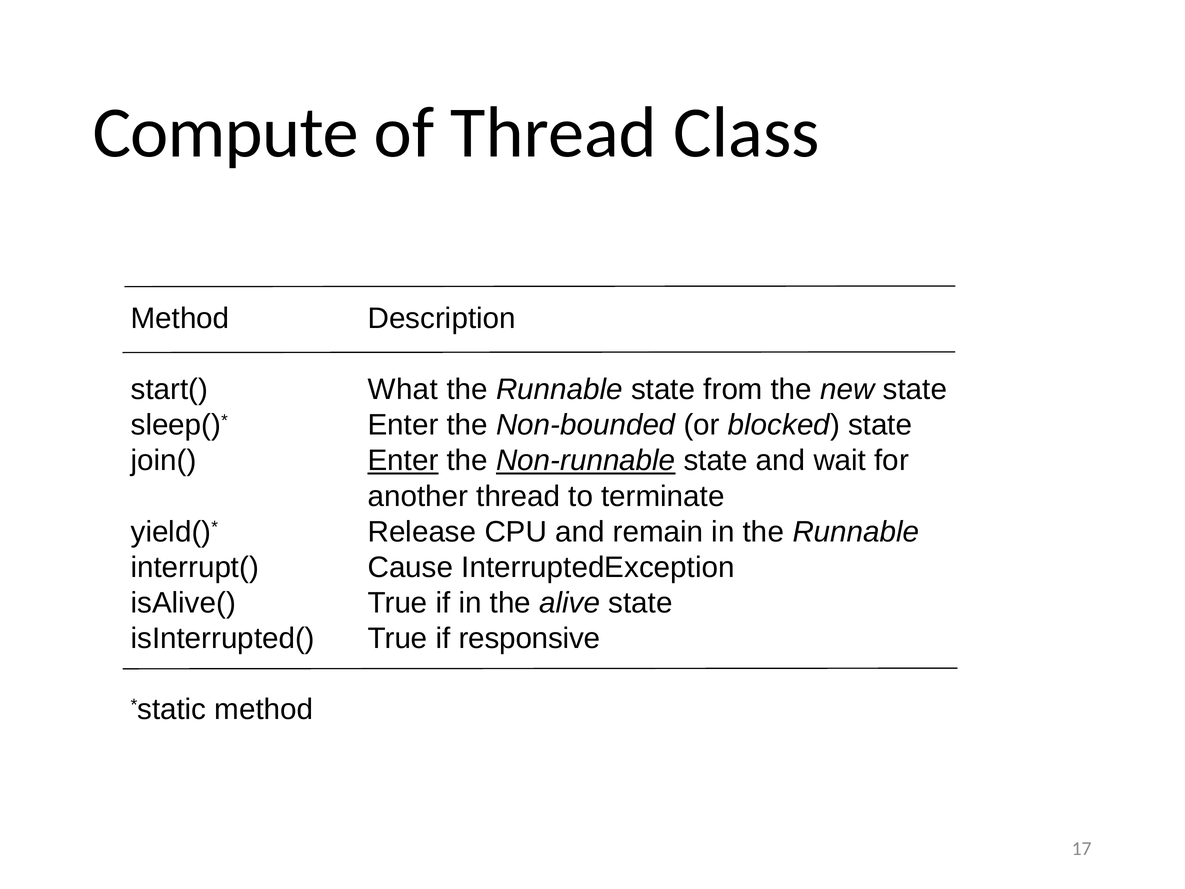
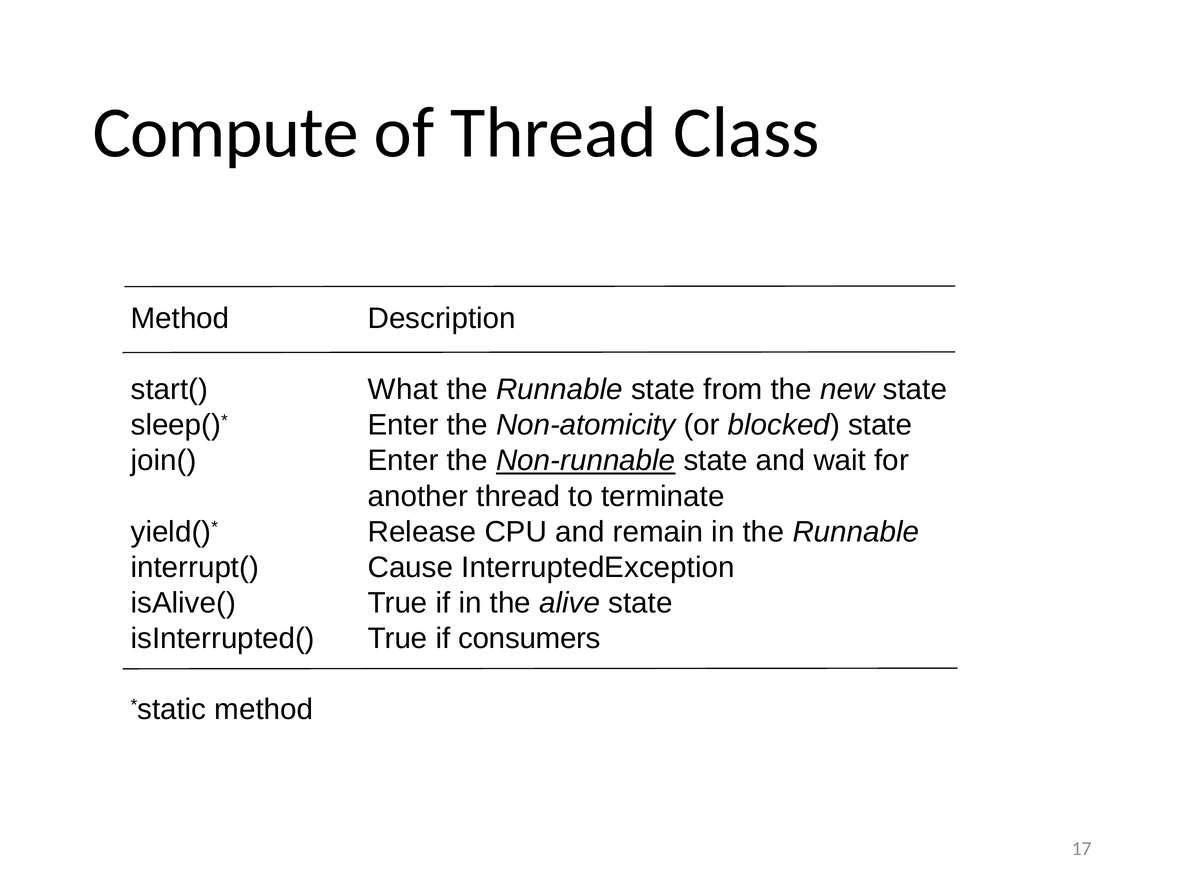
Non-bounded: Non-bounded -> Non-atomicity
Enter at (403, 461) underline: present -> none
responsive: responsive -> consumers
